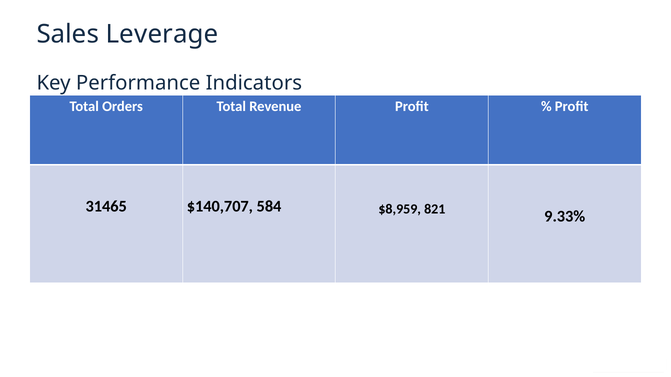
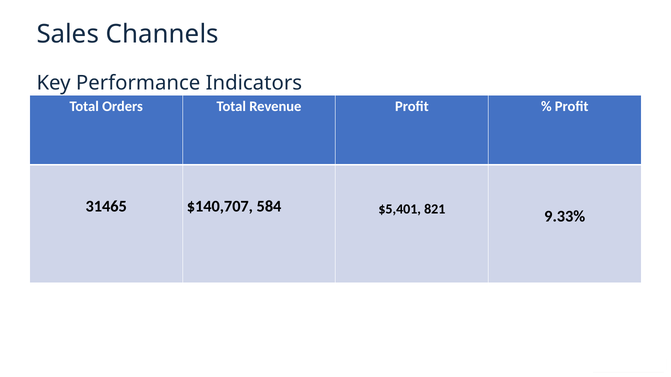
Leverage: Leverage -> Channels
$8,959: $8,959 -> $5,401
